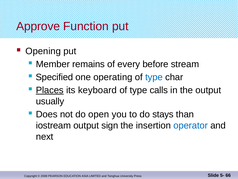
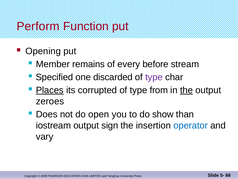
Approve: Approve -> Perform
operating: operating -> discarded
type at (154, 77) colour: blue -> purple
keyboard: keyboard -> corrupted
calls: calls -> from
the at (186, 90) underline: none -> present
usually: usually -> zeroes
stays: stays -> show
next: next -> vary
